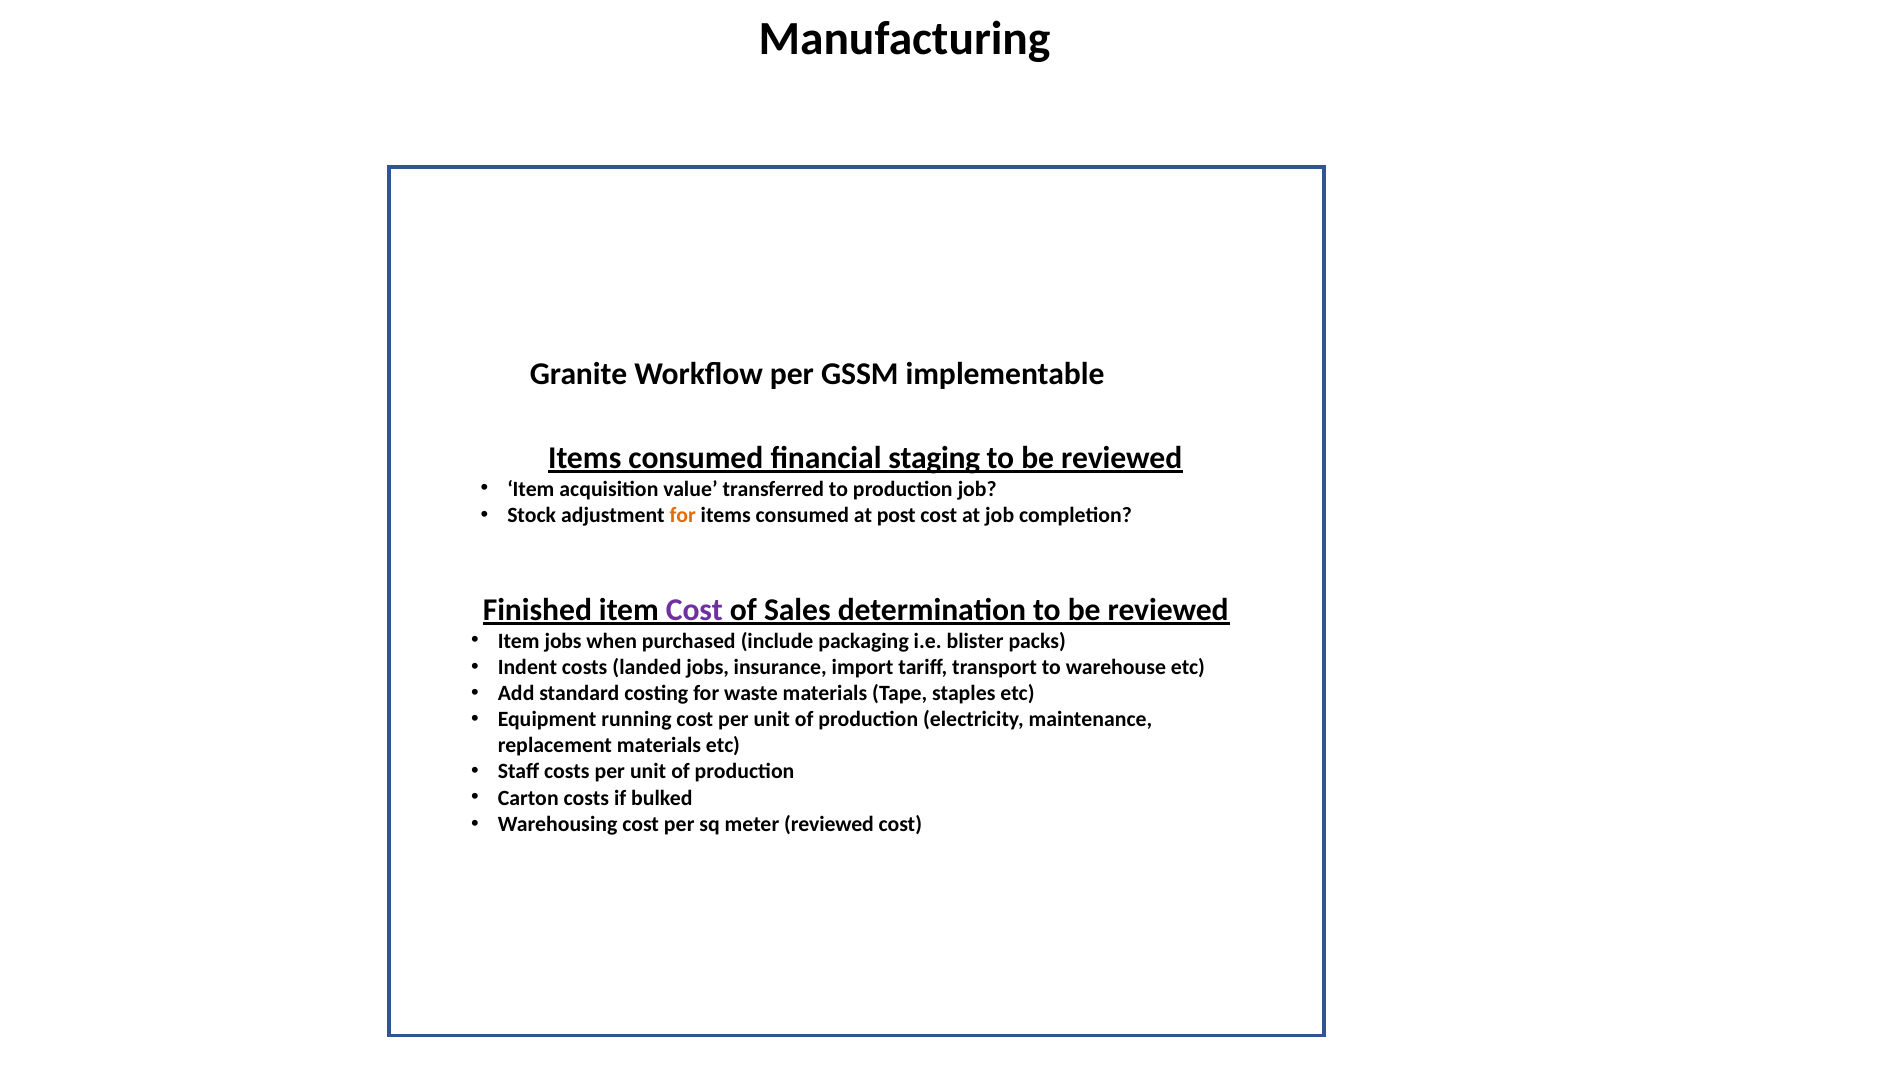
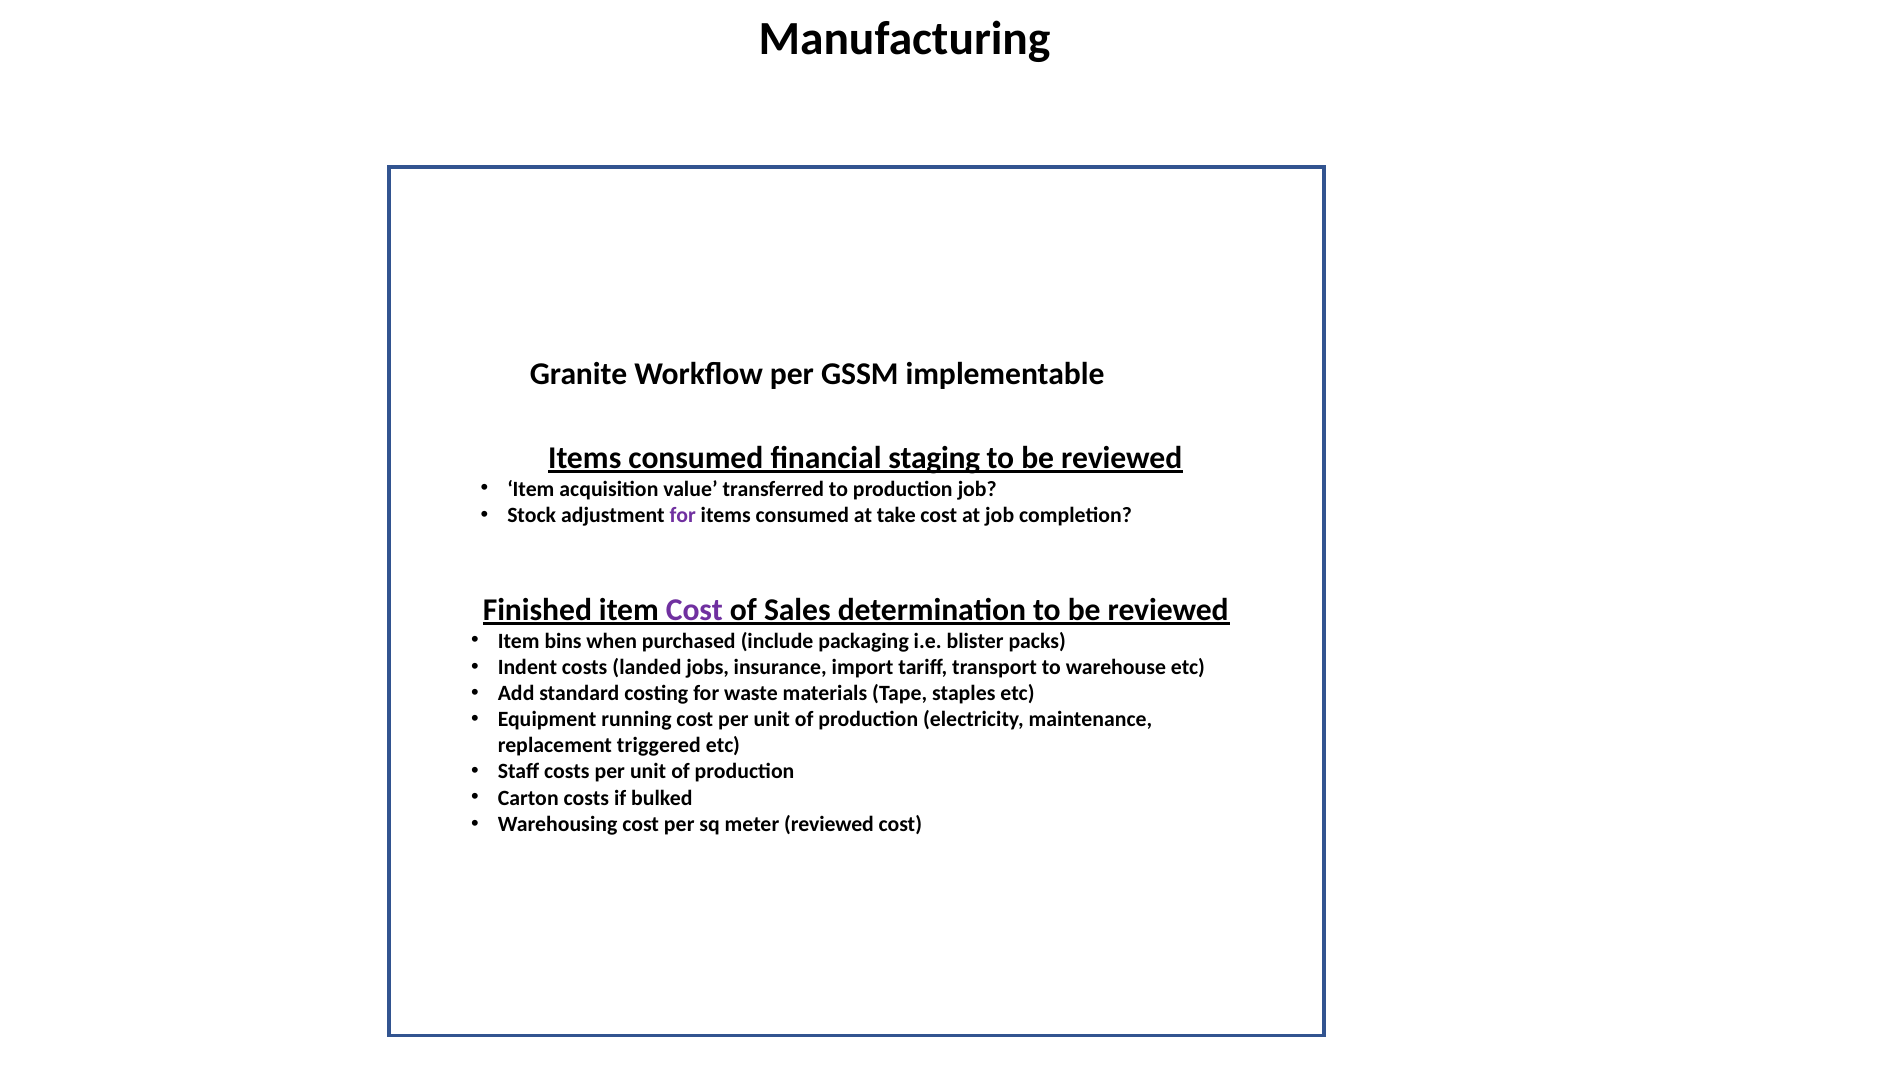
for at (683, 515) colour: orange -> purple
post: post -> take
Item jobs: jobs -> bins
replacement materials: materials -> triggered
